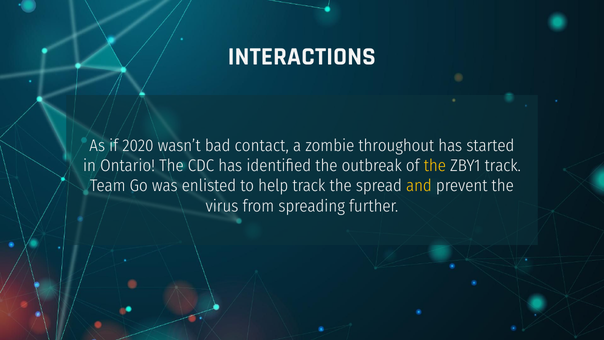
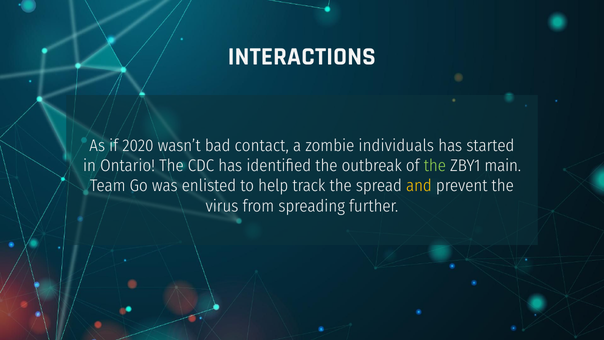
throughout: throughout -> individuals
the at (435, 166) colour: yellow -> light green
ZBY1 track: track -> main
